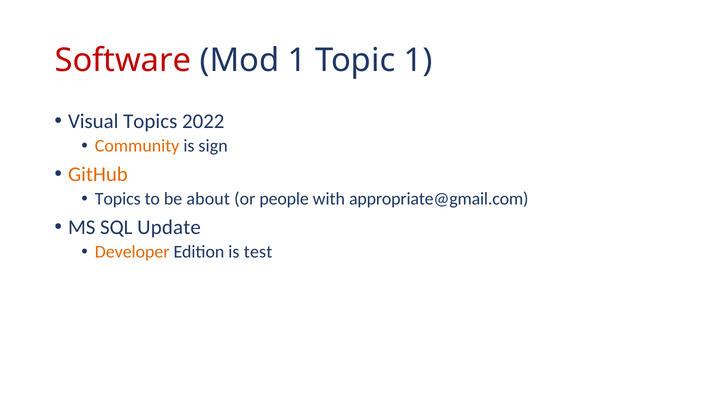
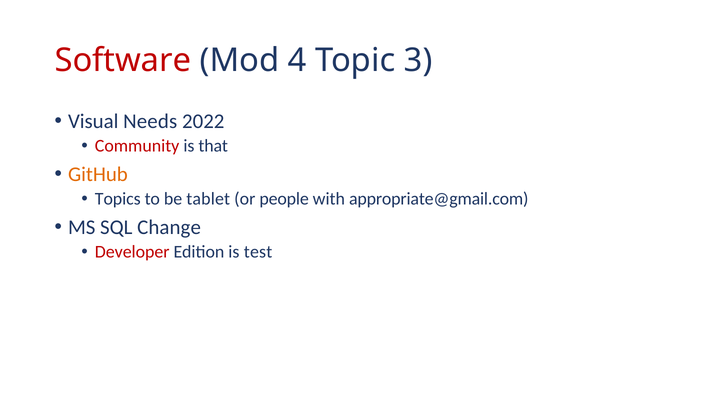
Mod 1: 1 -> 4
Topic 1: 1 -> 3
Visual Topics: Topics -> Needs
Community colour: orange -> red
sign: sign -> that
about: about -> tablet
Update: Update -> Change
Developer colour: orange -> red
